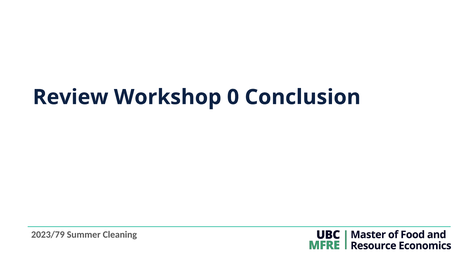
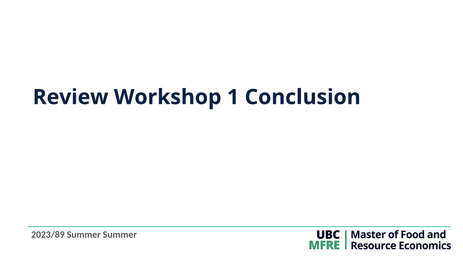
0: 0 -> 1
2023/79: 2023/79 -> 2023/89
Summer Cleaning: Cleaning -> Summer
